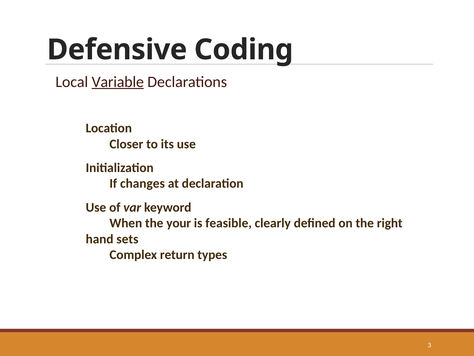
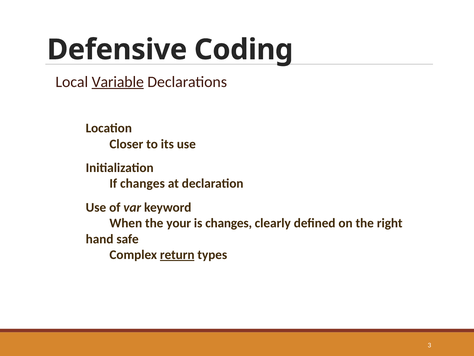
is feasible: feasible -> changes
sets: sets -> safe
return underline: none -> present
